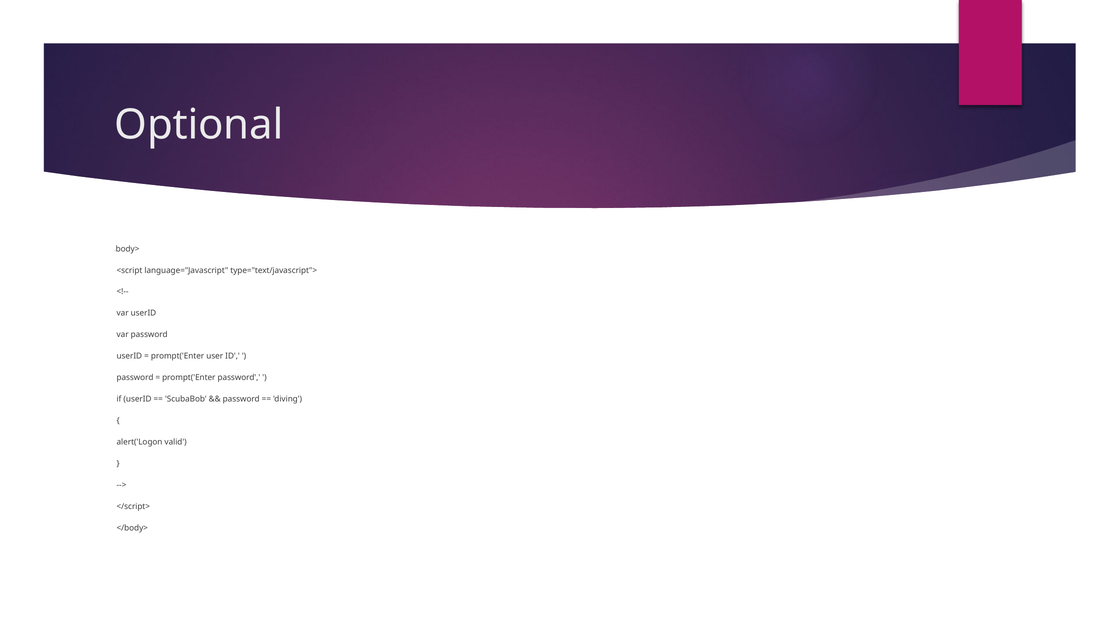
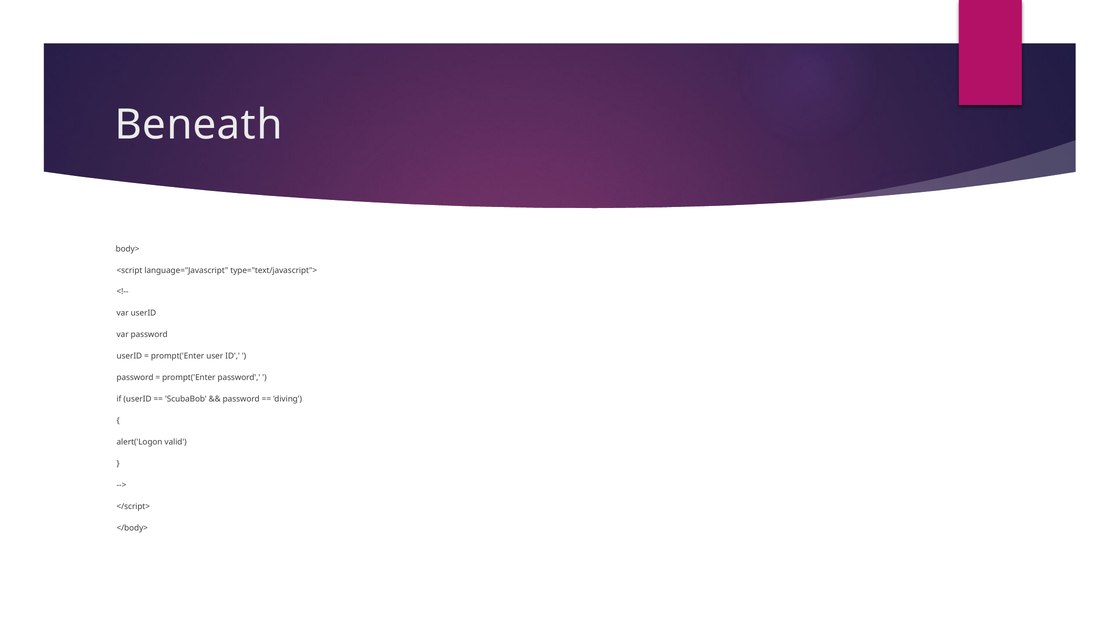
Optional: Optional -> Beneath
